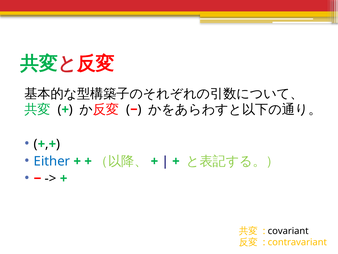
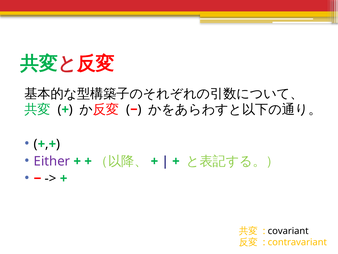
Either colour: blue -> purple
